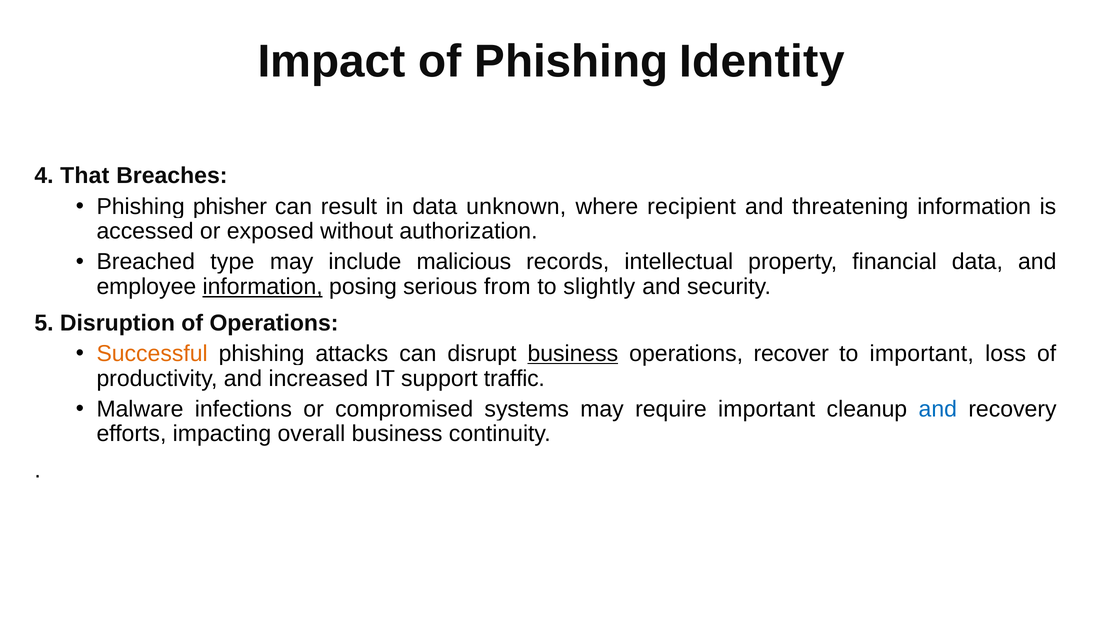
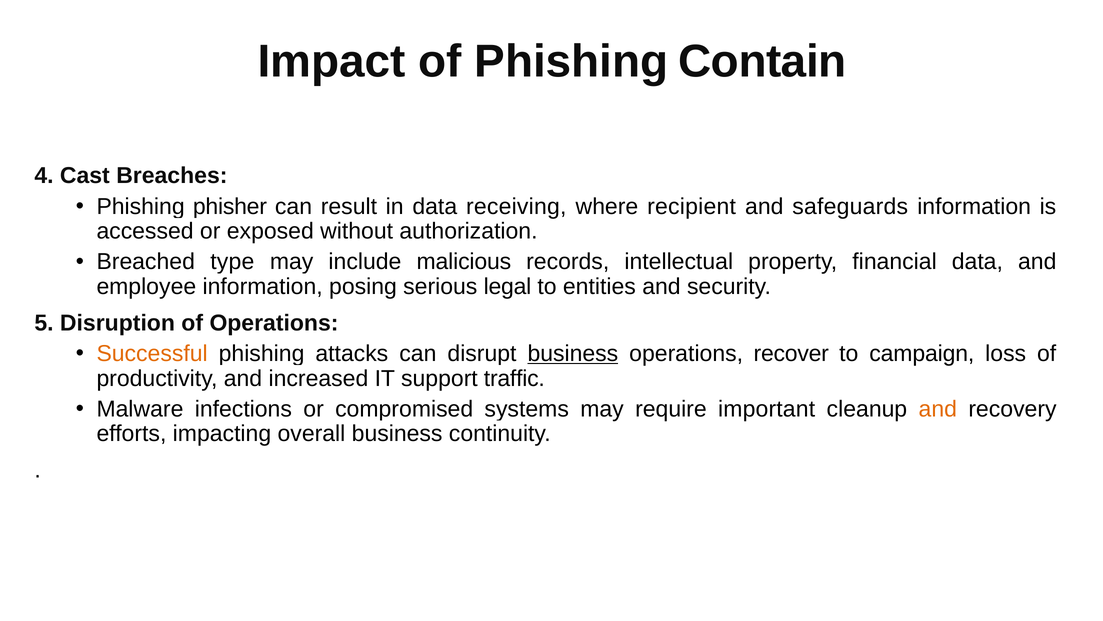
Identity: Identity -> Contain
That: That -> Cast
unknown: unknown -> receiving
threatening: threatening -> safeguards
information at (263, 286) underline: present -> none
from: from -> legal
slightly: slightly -> entities
to important: important -> campaign
and at (938, 409) colour: blue -> orange
